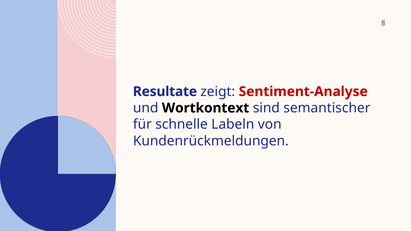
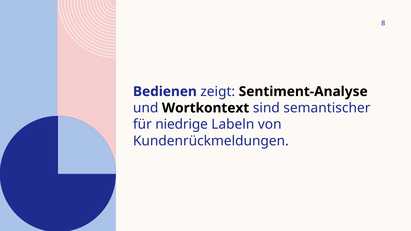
Resultate: Resultate -> Bedienen
Sentiment-Analyse colour: red -> black
schnelle: schnelle -> niedrige
